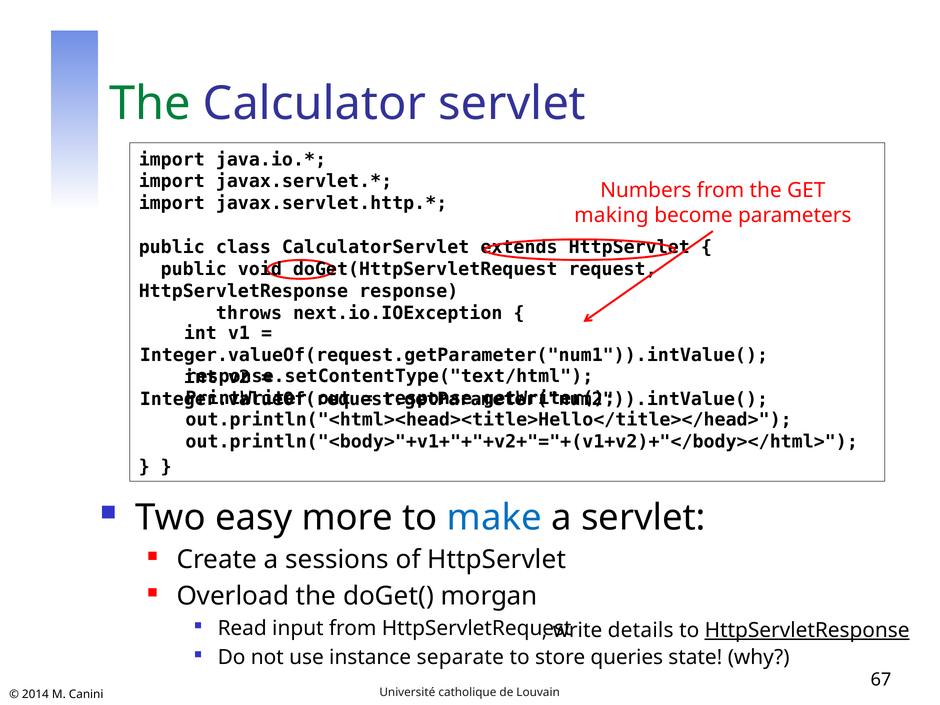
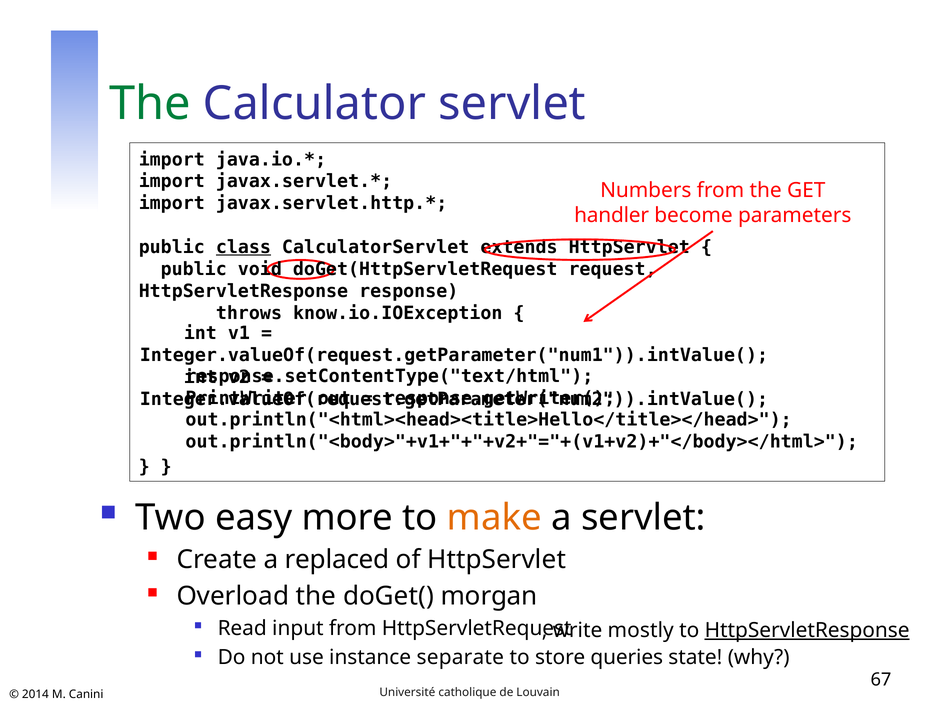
making: making -> handler
class underline: none -> present
next.io.IOException: next.io.IOException -> know.io.IOException
make colour: blue -> orange
sessions: sessions -> replaced
details: details -> mostly
